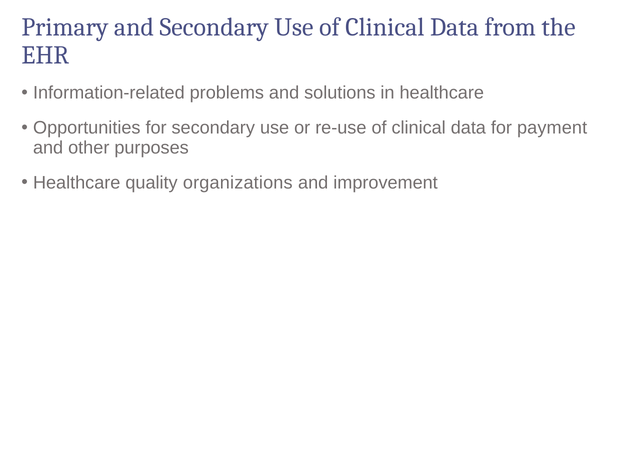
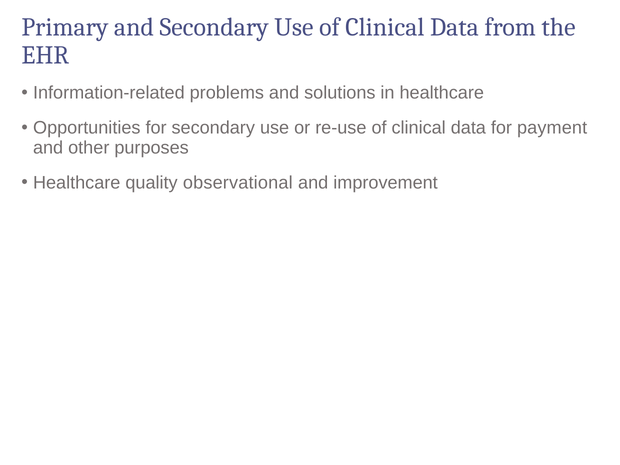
organizations: organizations -> observational
